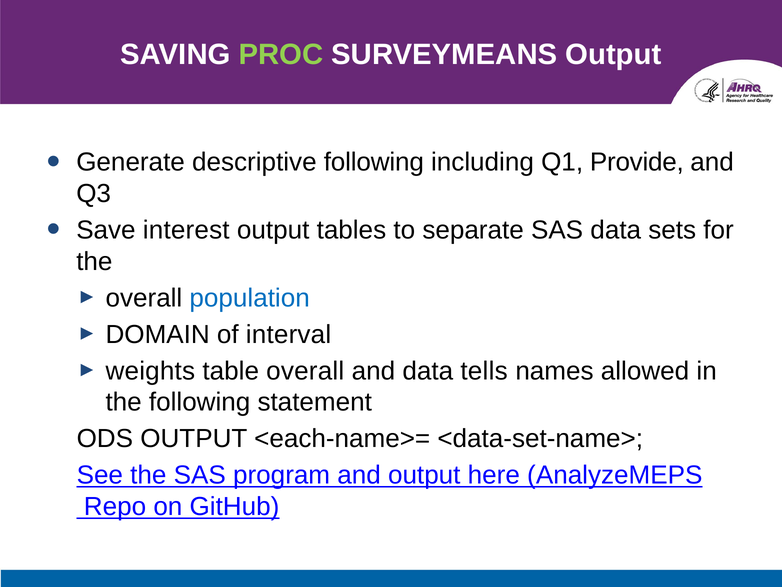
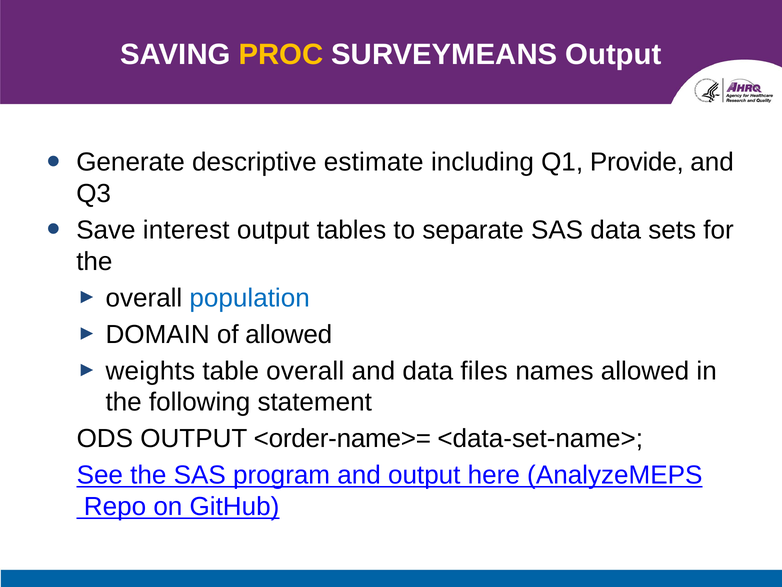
PROC colour: light green -> yellow
descriptive following: following -> estimate
of interval: interval -> allowed
tells: tells -> files
<each-name>=: <each-name>= -> <order-name>=
